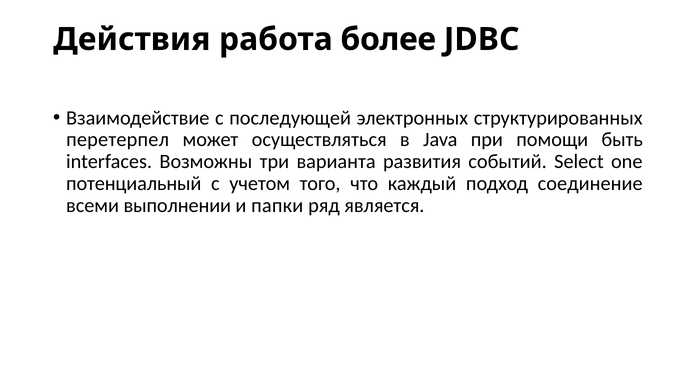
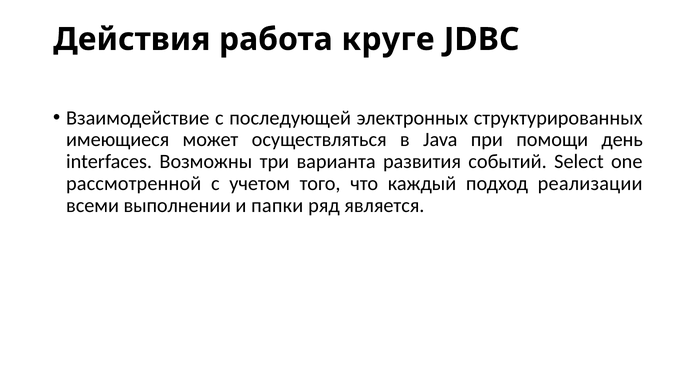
более: более -> круге
перетерпел: перетерпел -> имеющиеся
быть: быть -> день
потенциальный: потенциальный -> рассмотренной
соединение: соединение -> реализации
